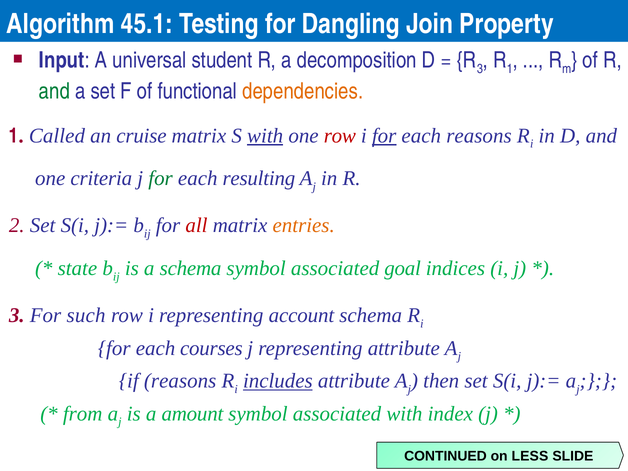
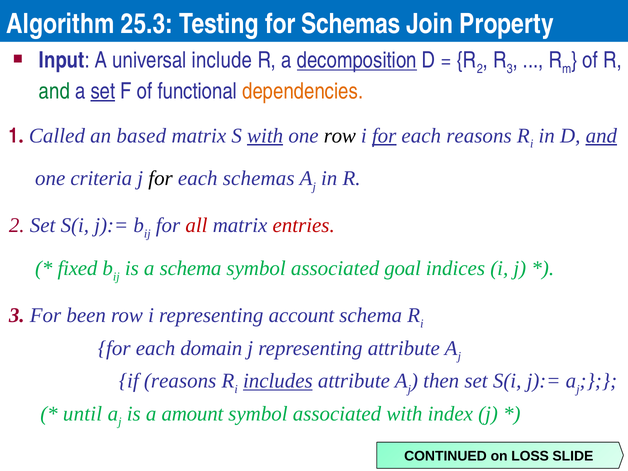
45.1: 45.1 -> 25.3
for Dangling: Dangling -> Schemas
student: student -> include
decomposition underline: none -> present
3 at (480, 69): 3 -> 2
R 1: 1 -> 3
set at (103, 91) underline: none -> present
cruise: cruise -> based
row at (340, 136) colour: red -> black
and at (601, 136) underline: none -> present
for at (161, 179) colour: green -> black
each resulting: resulting -> schemas
entries colour: orange -> red
state: state -> fixed
such: such -> been
courses: courses -> domain
from: from -> until
LESS: LESS -> LOSS
